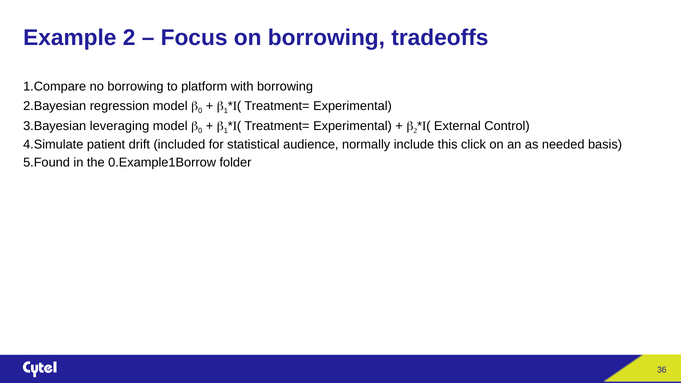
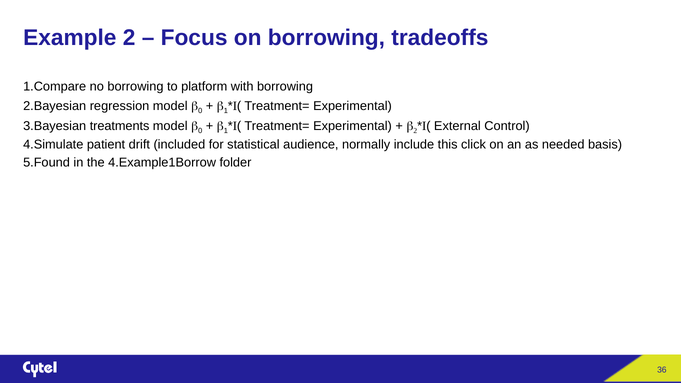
leveraging: leveraging -> treatments
0.Example1Borrow: 0.Example1Borrow -> 4.Example1Borrow
